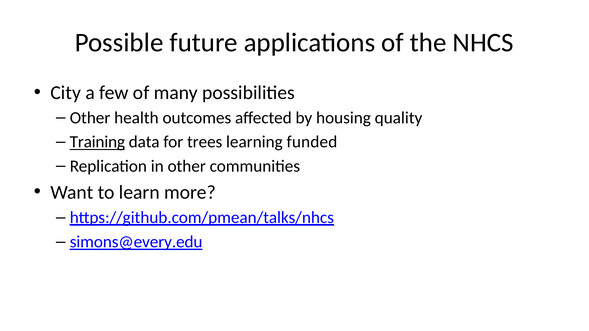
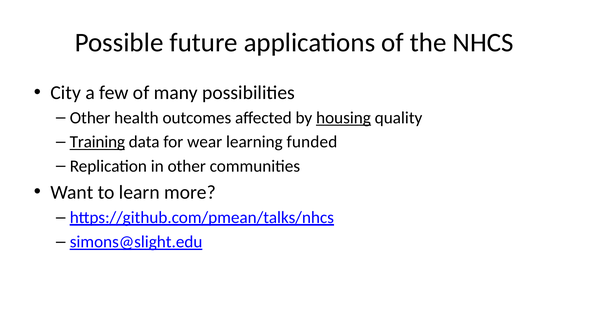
housing underline: none -> present
trees: trees -> wear
simons@every.edu: simons@every.edu -> simons@slight.edu
